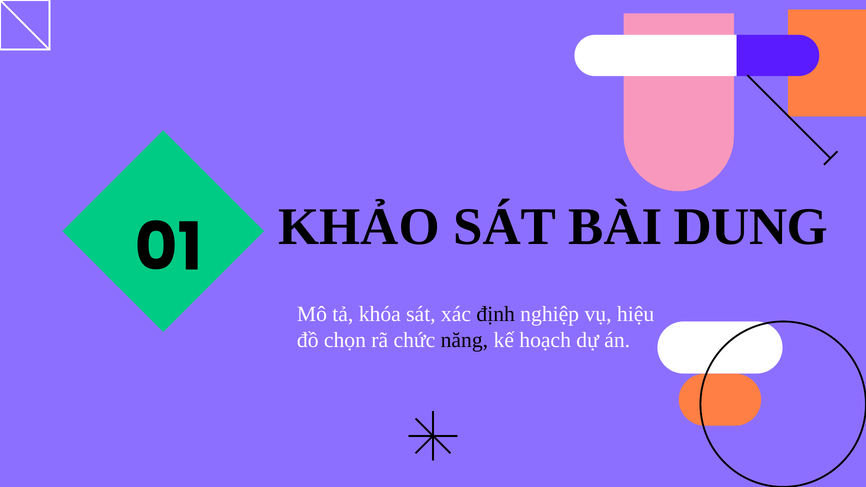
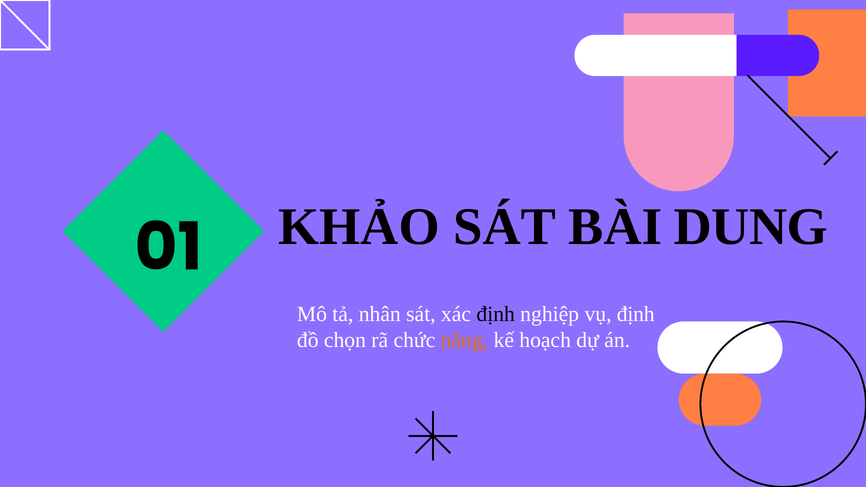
khóa: khóa -> nhân
vụ hiệu: hiệu -> định
năng colour: black -> orange
